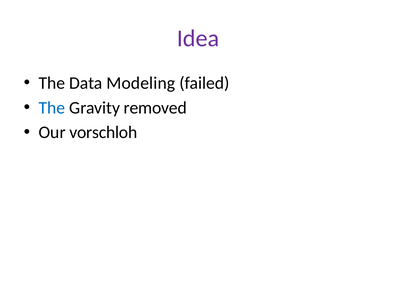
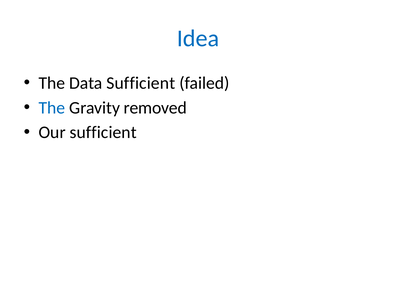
Idea colour: purple -> blue
Data Modeling: Modeling -> Sufficient
Our vorschloh: vorschloh -> sufficient
